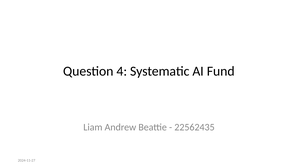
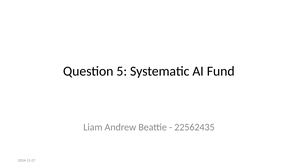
4: 4 -> 5
